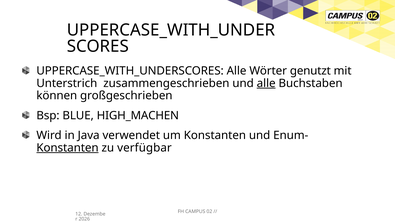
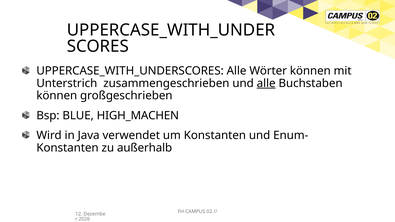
Wörter genutzt: genutzt -> können
Konstanten at (67, 148) underline: present -> none
verfügbar: verfügbar -> außerhalb
